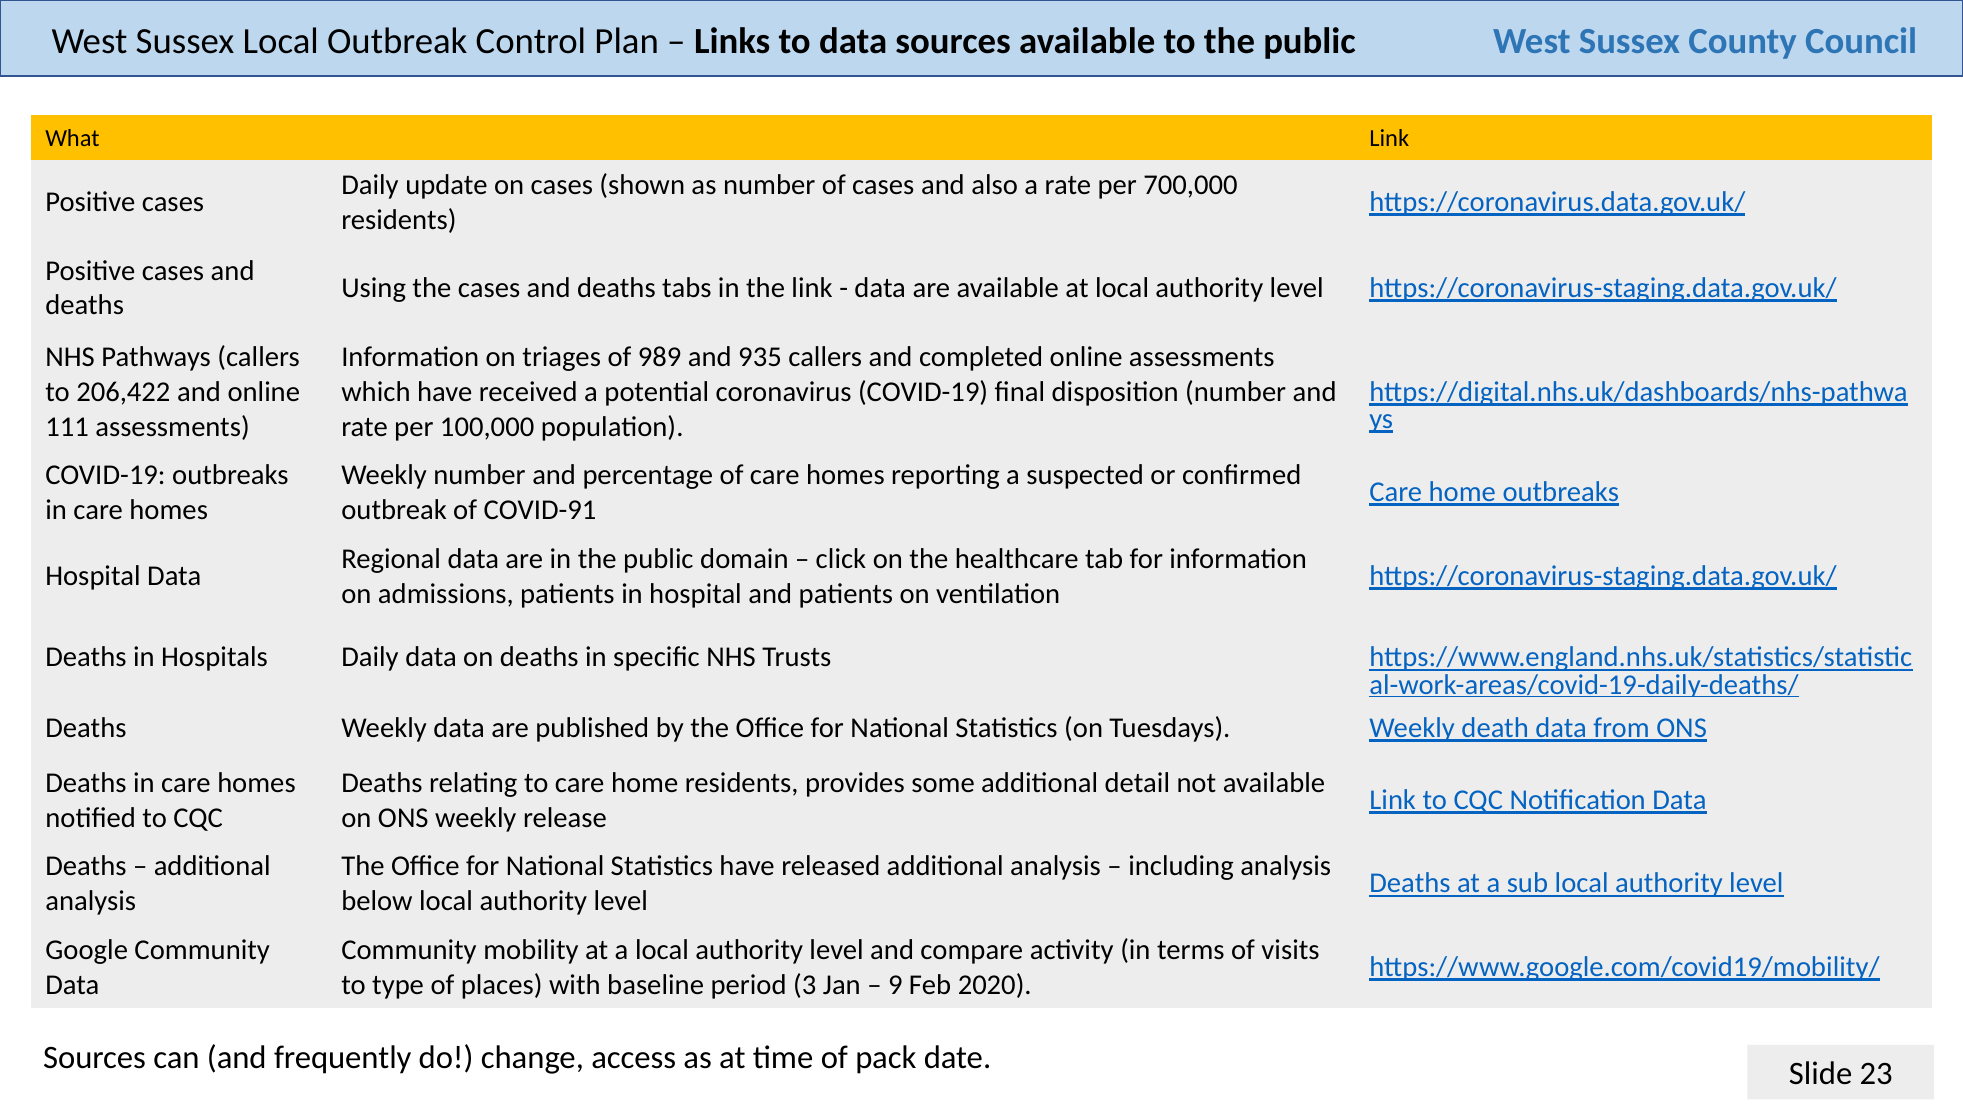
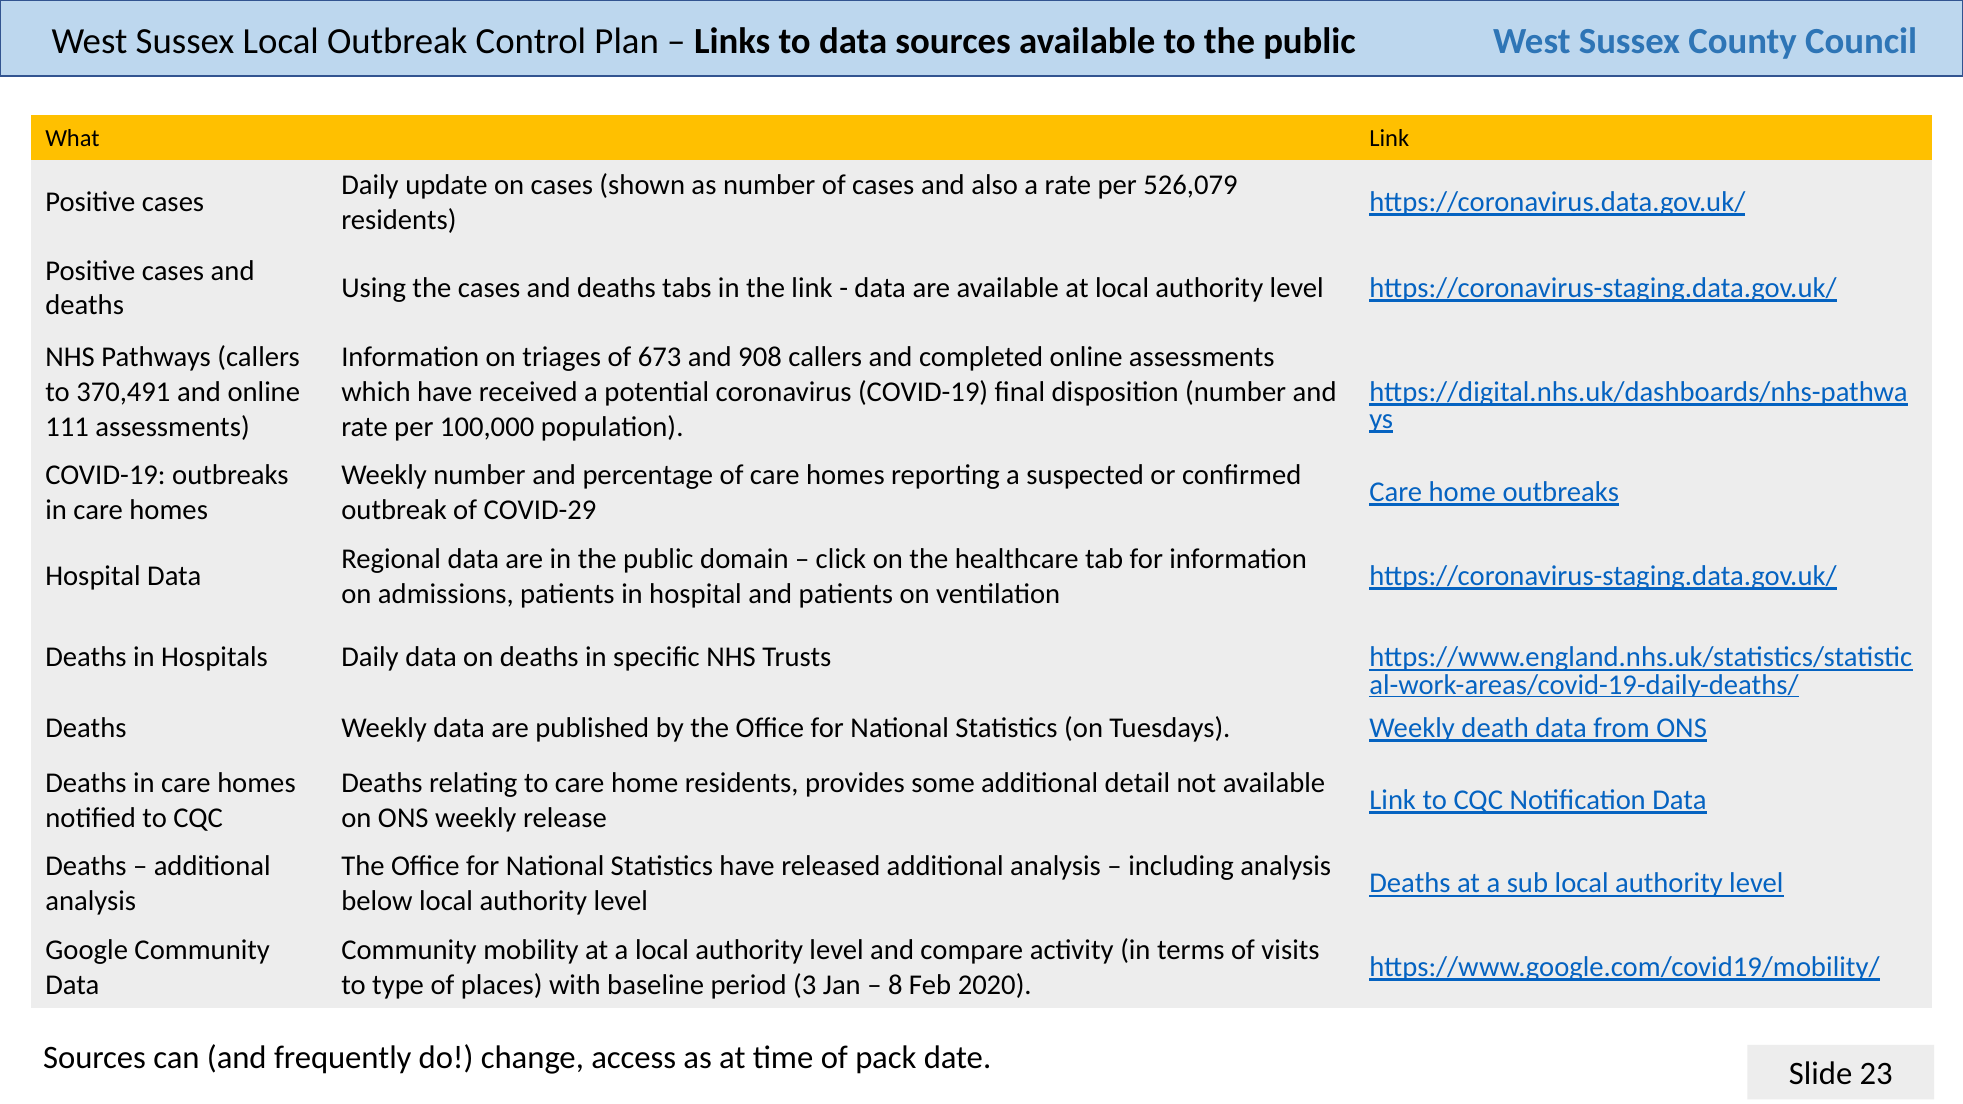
700,000: 700,000 -> 526,079
989: 989 -> 673
935: 935 -> 908
206,422: 206,422 -> 370,491
COVID-91: COVID-91 -> COVID-29
9: 9 -> 8
